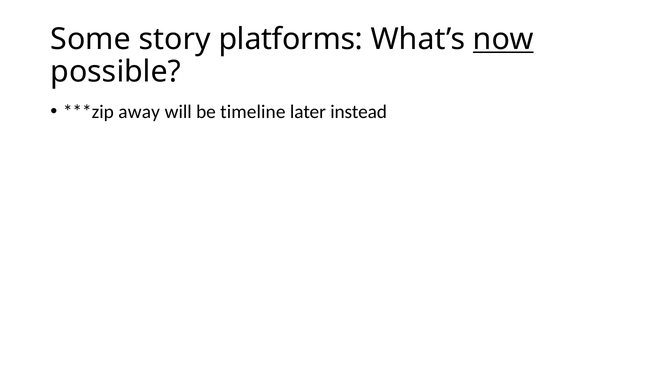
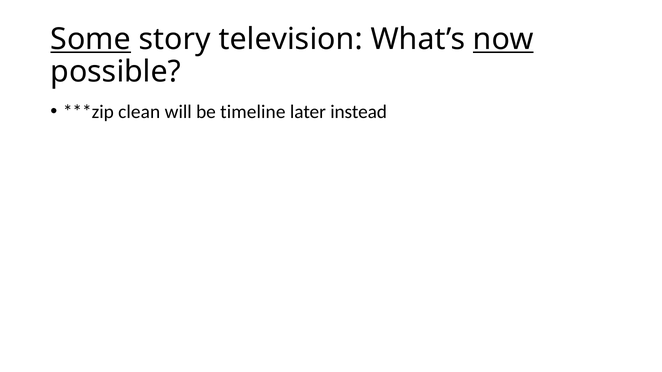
Some underline: none -> present
platforms: platforms -> television
away: away -> clean
